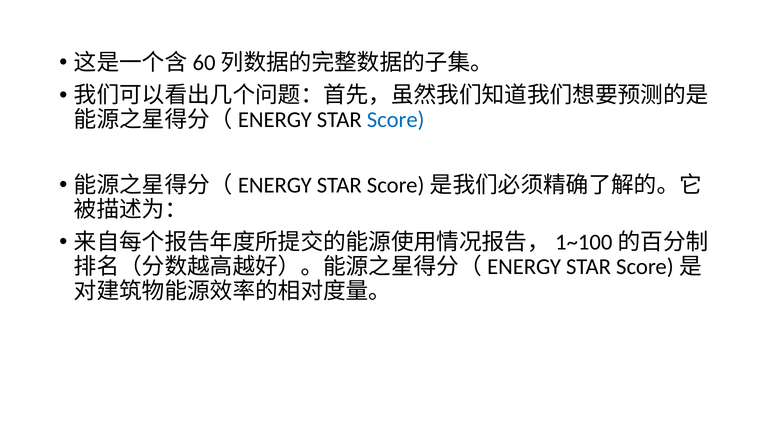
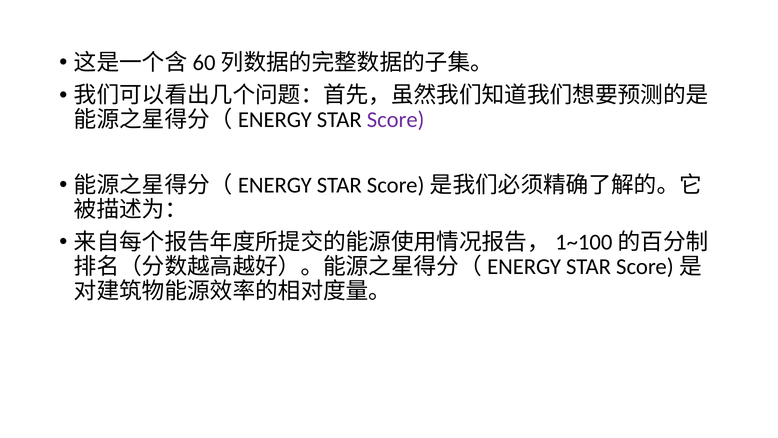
Score colour: blue -> purple
